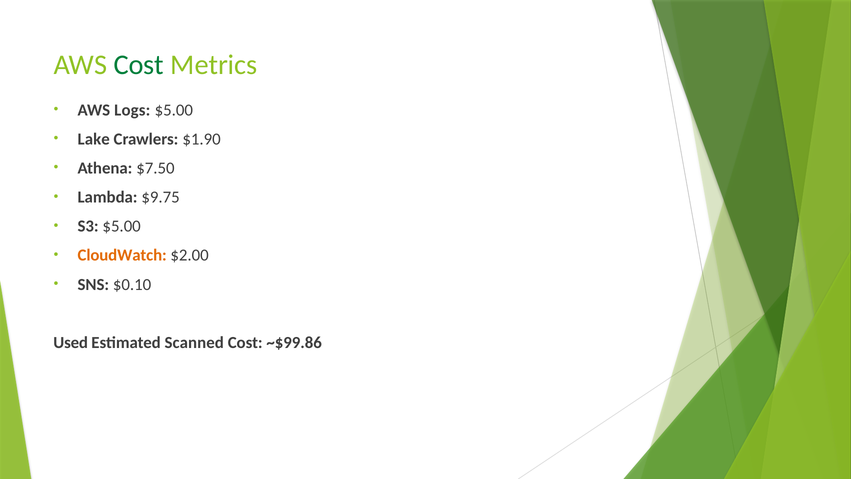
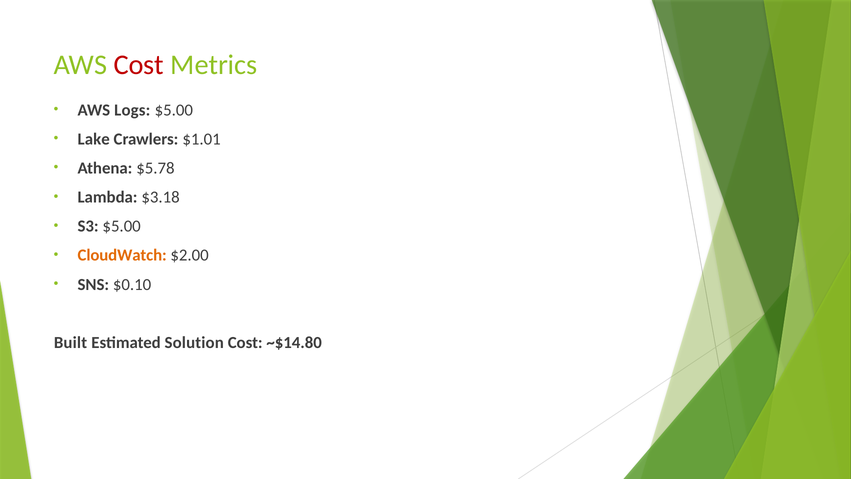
Cost at (139, 65) colour: green -> red
$1.90: $1.90 -> $1.01
$7.50: $7.50 -> $5.78
$9.75: $9.75 -> $3.18
Used: Used -> Built
Scanned: Scanned -> Solution
~$99.86: ~$99.86 -> ~$14.80
